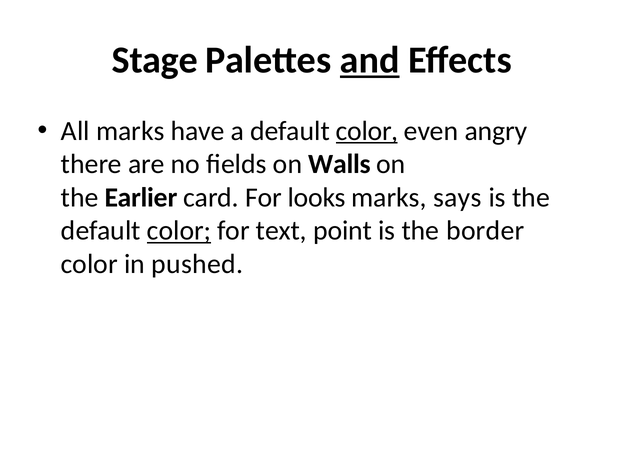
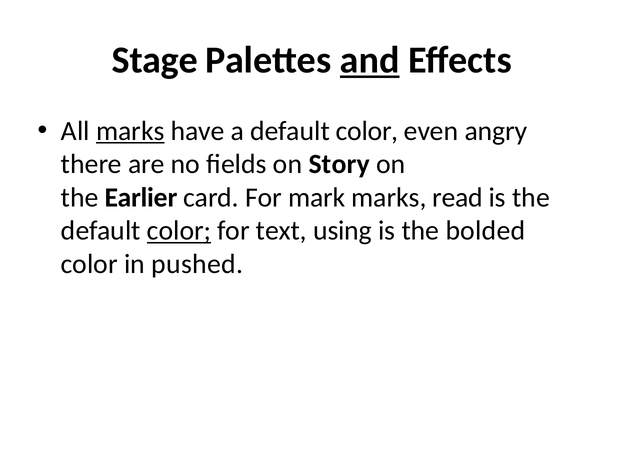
marks at (130, 131) underline: none -> present
color at (367, 131) underline: present -> none
Walls: Walls -> Story
looks: looks -> mark
says: says -> read
point: point -> using
border: border -> bolded
